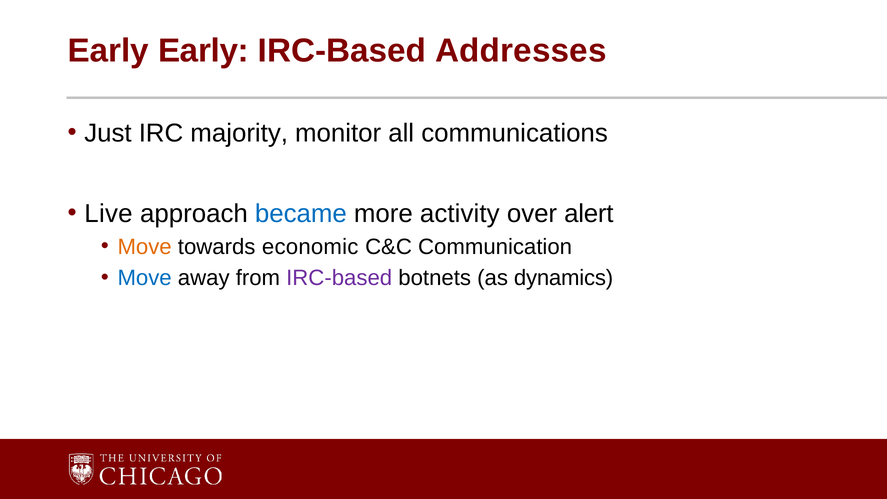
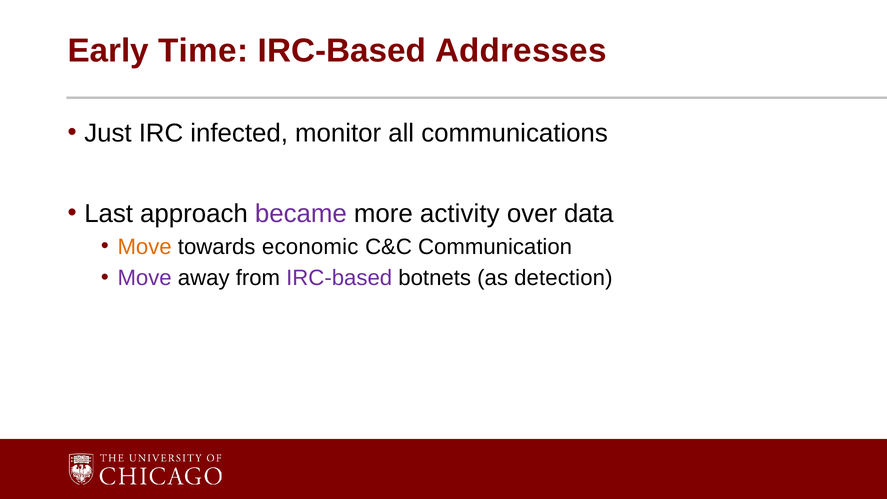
Early Early: Early -> Time
majority: majority -> infected
Live: Live -> Last
became colour: blue -> purple
alert: alert -> data
Move at (145, 278) colour: blue -> purple
dynamics: dynamics -> detection
